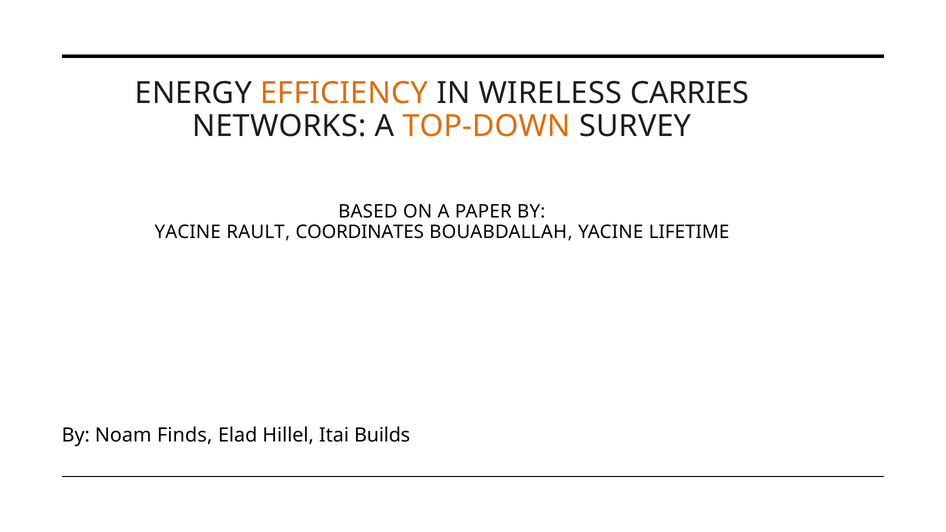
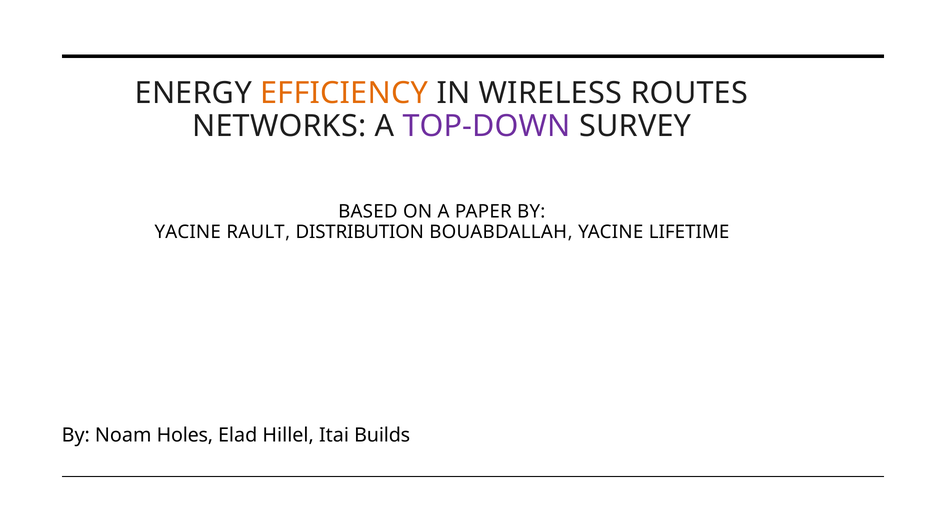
CARRIES: CARRIES -> ROUTES
TOP-DOWN colour: orange -> purple
COORDINATES: COORDINATES -> DISTRIBUTION
Finds: Finds -> Holes
